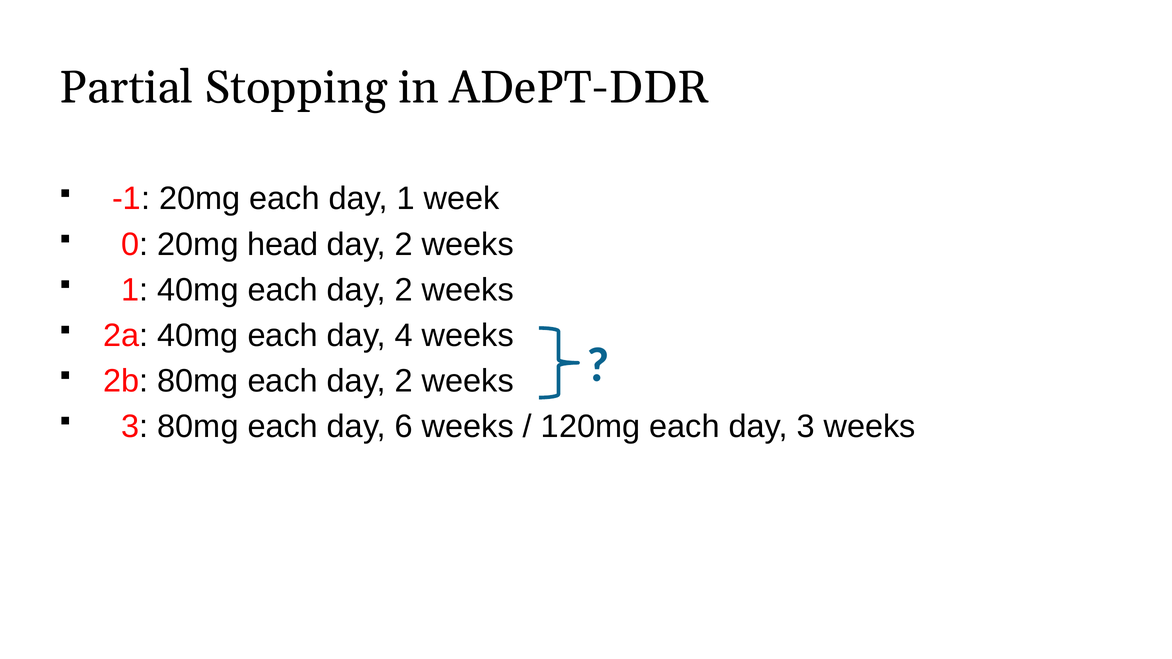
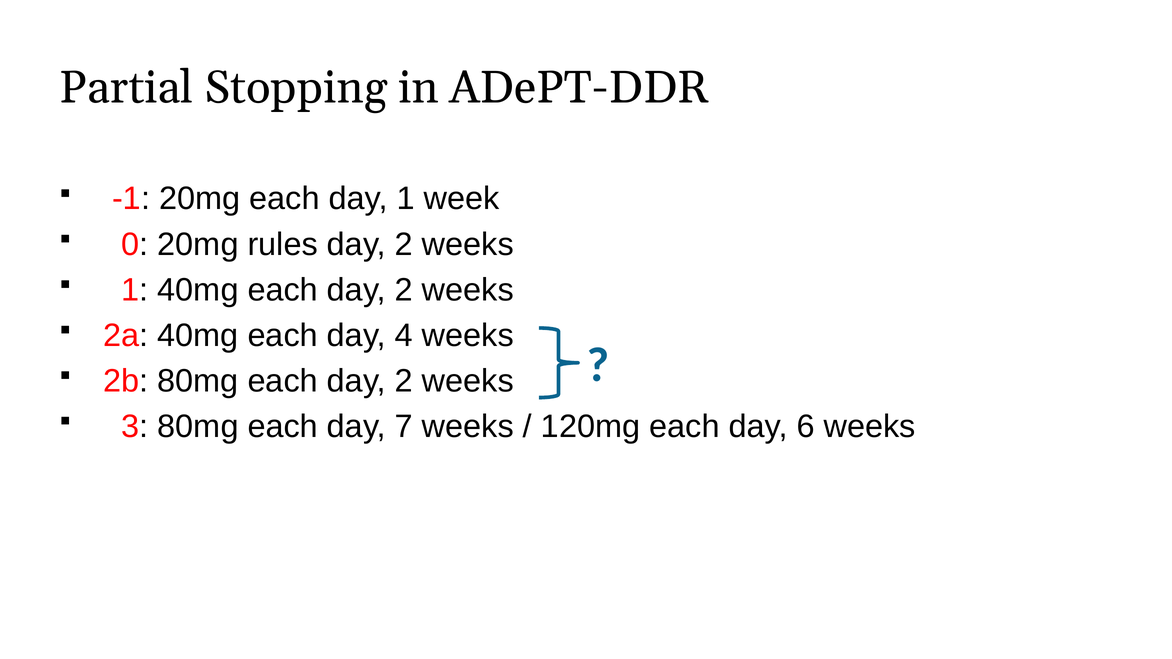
head: head -> rules
6: 6 -> 7
day 3: 3 -> 6
